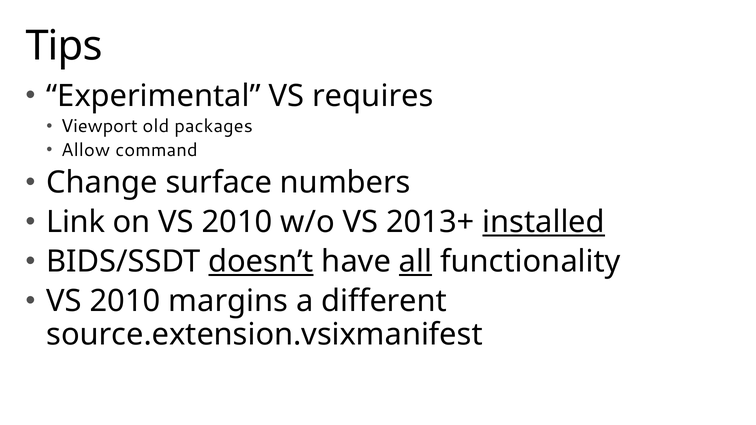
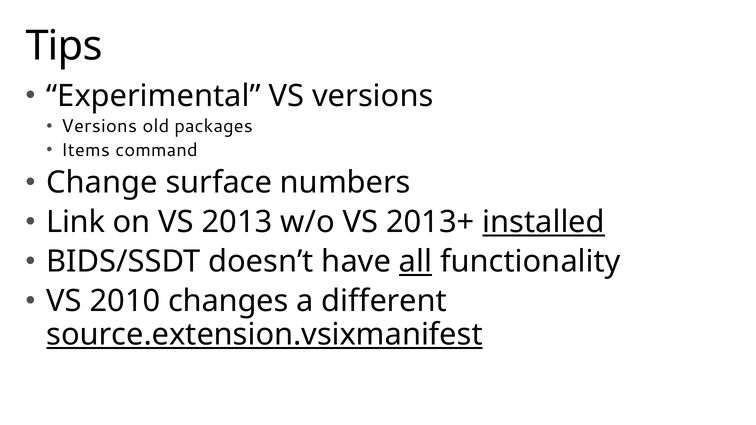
VS requires: requires -> versions
Viewport at (99, 126): Viewport -> Versions
Allow: Allow -> Items
on VS 2010: 2010 -> 2013
doesn’t underline: present -> none
margins: margins -> changes
source.extension.vsixmanifest underline: none -> present
